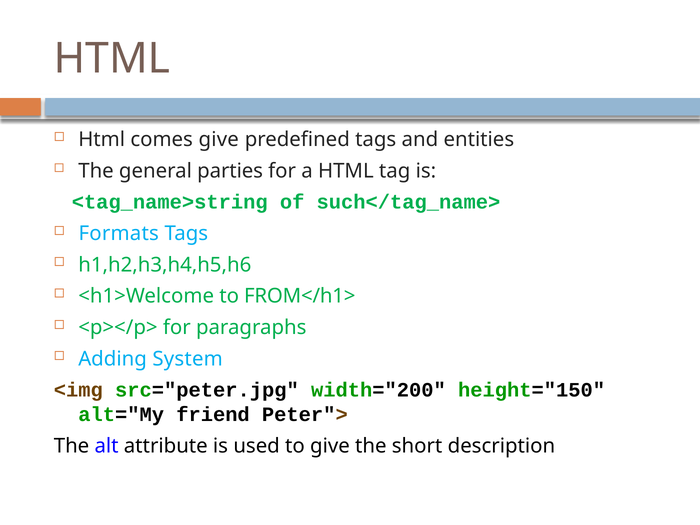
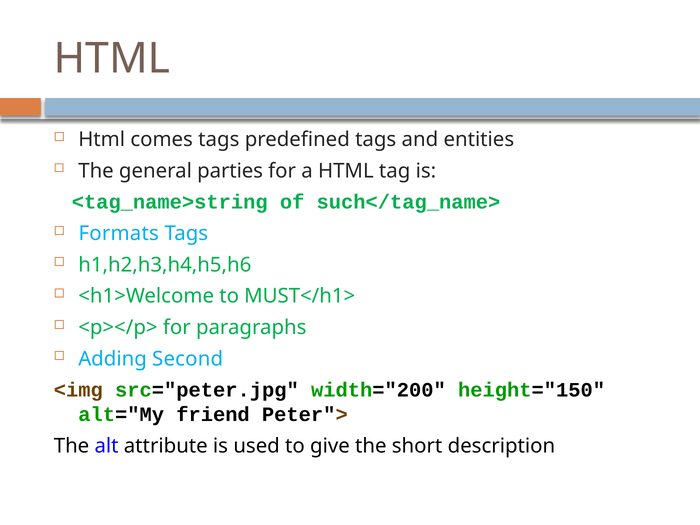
comes give: give -> tags
FROM</h1>: FROM</h1> -> MUST</h1>
System: System -> Second
